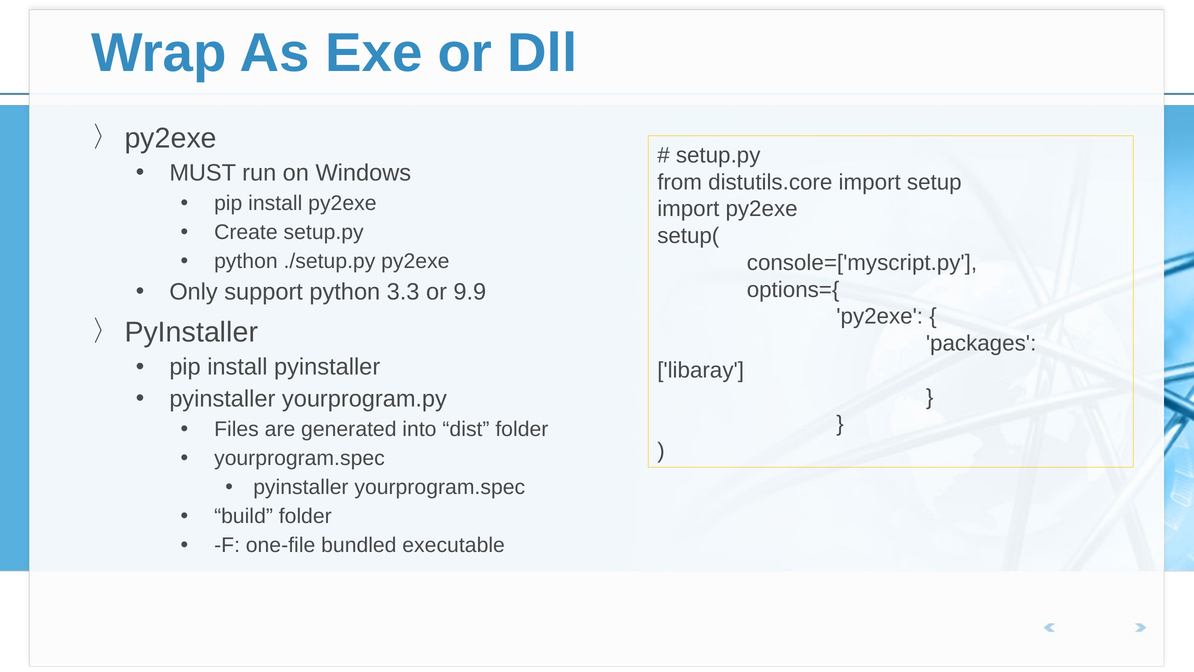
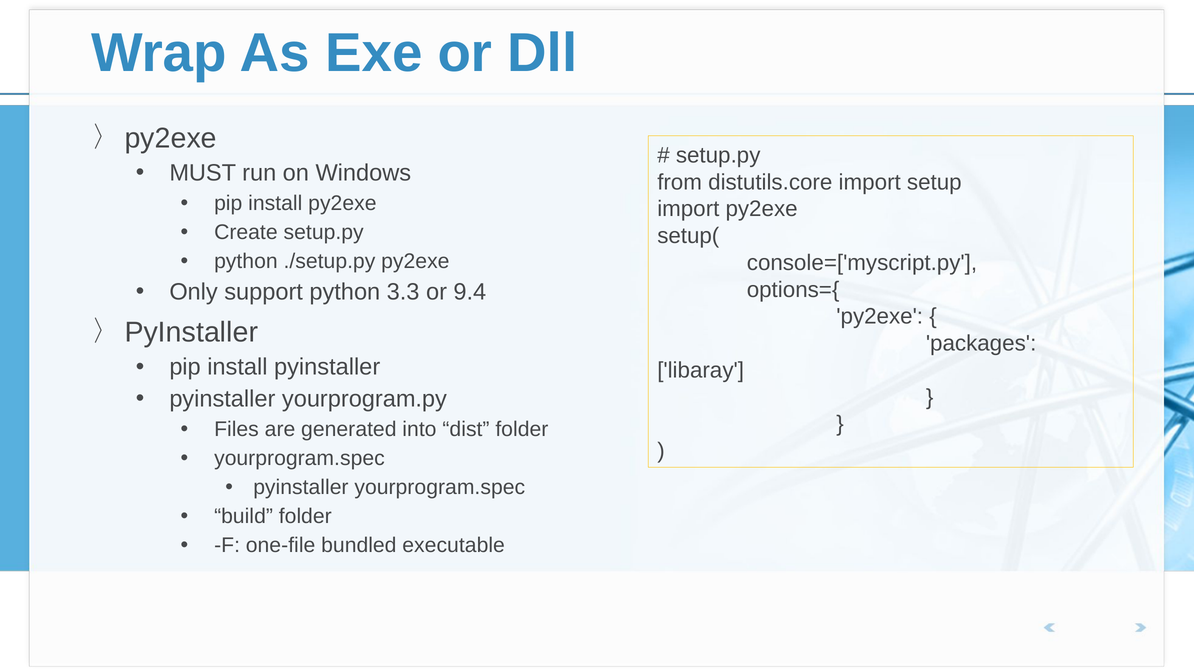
9.9: 9.9 -> 9.4
